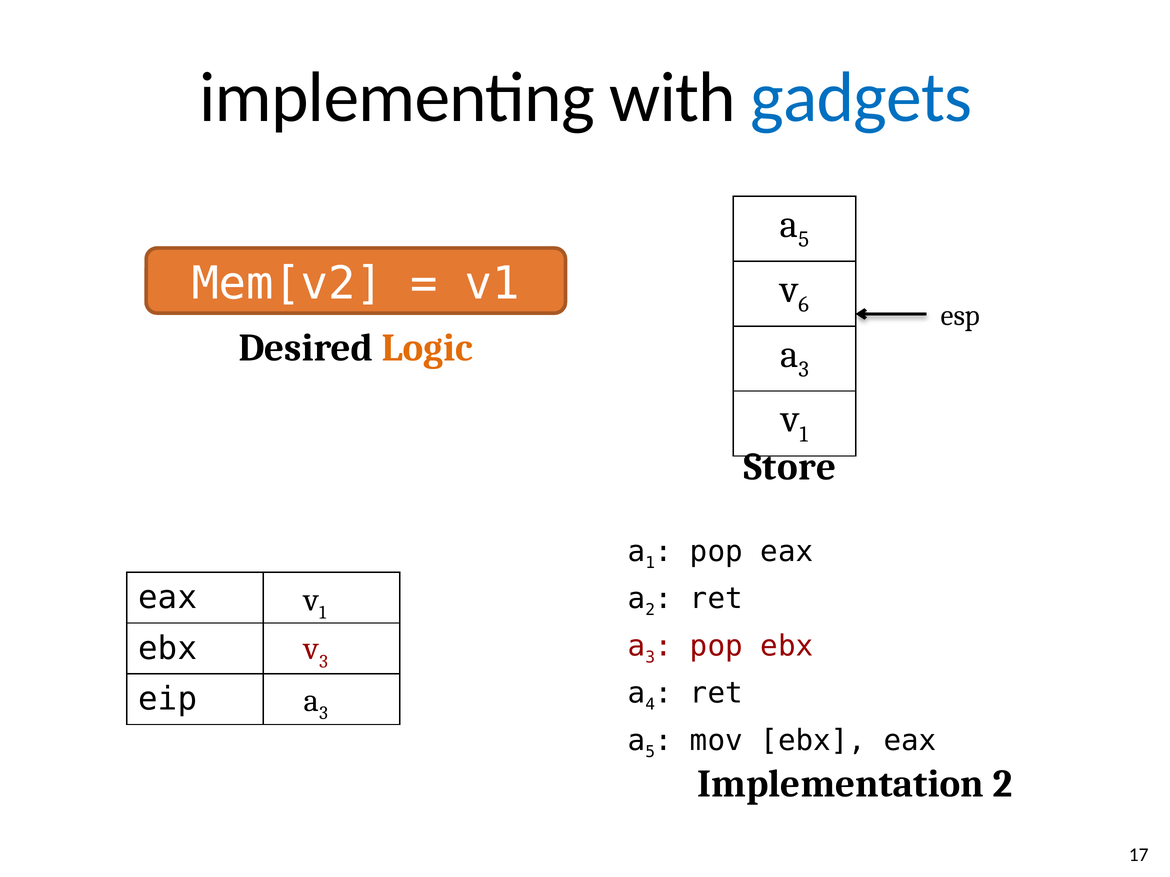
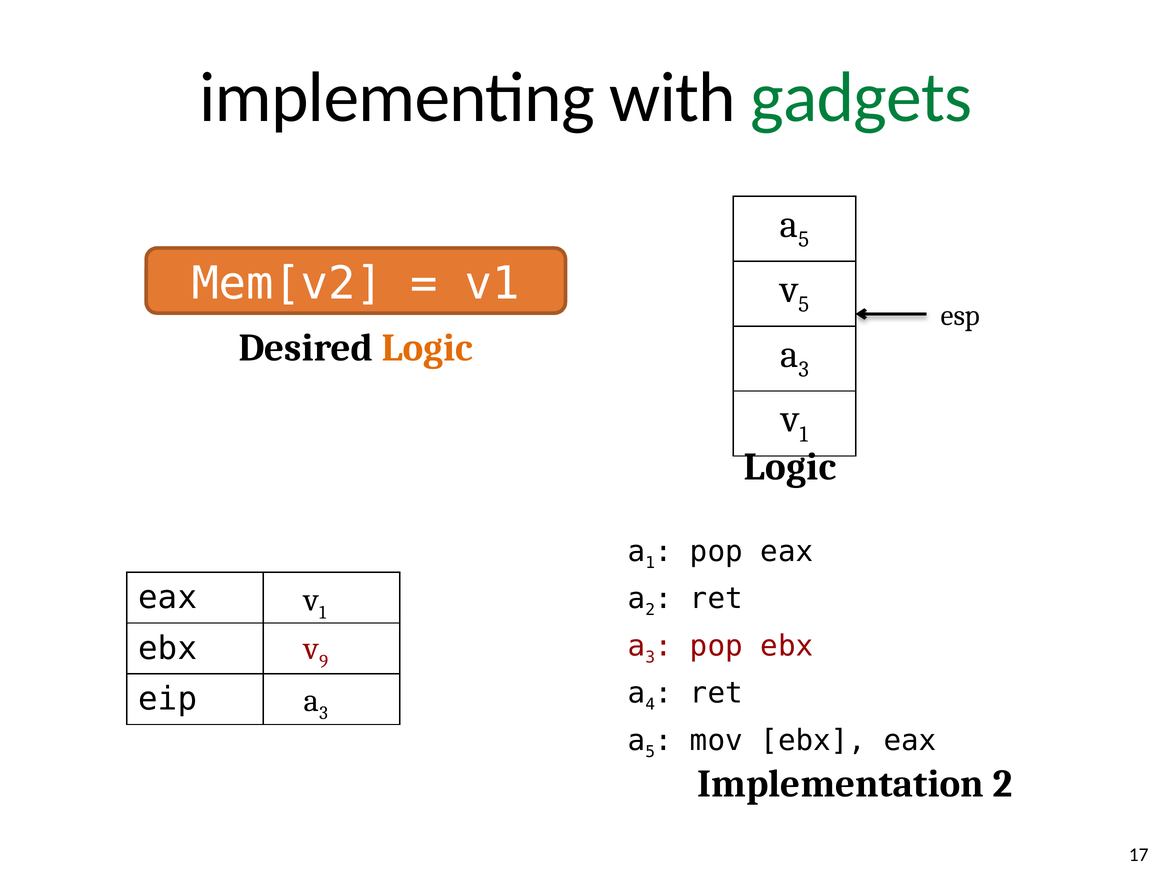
gadgets colour: blue -> green
6 at (804, 305): 6 -> 5
Store at (790, 467): Store -> Logic
3 at (324, 662): 3 -> 9
